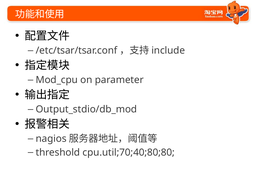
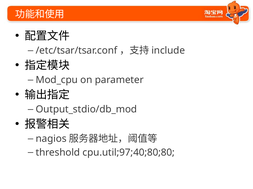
cpu.util;70;40;80;80: cpu.util;70;40;80;80 -> cpu.util;97;40;80;80
